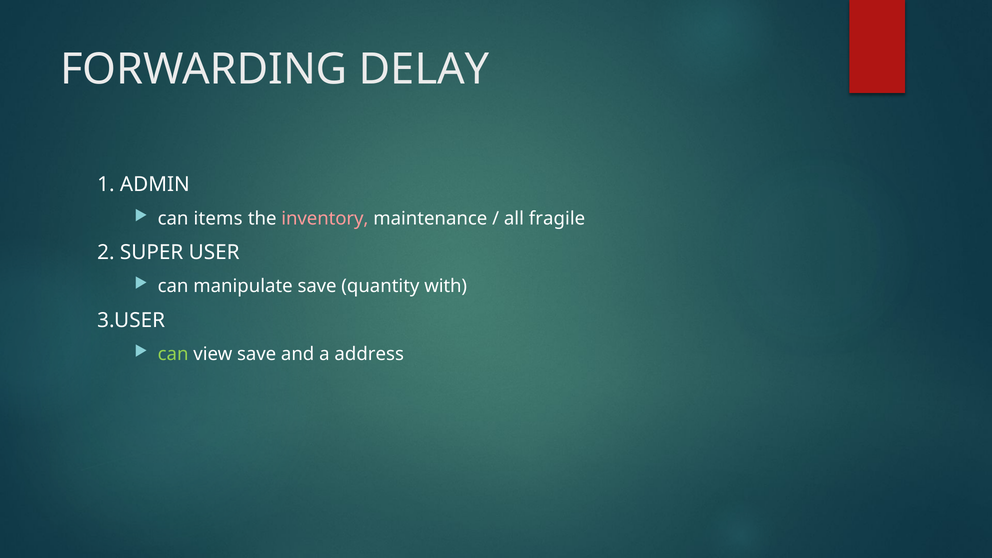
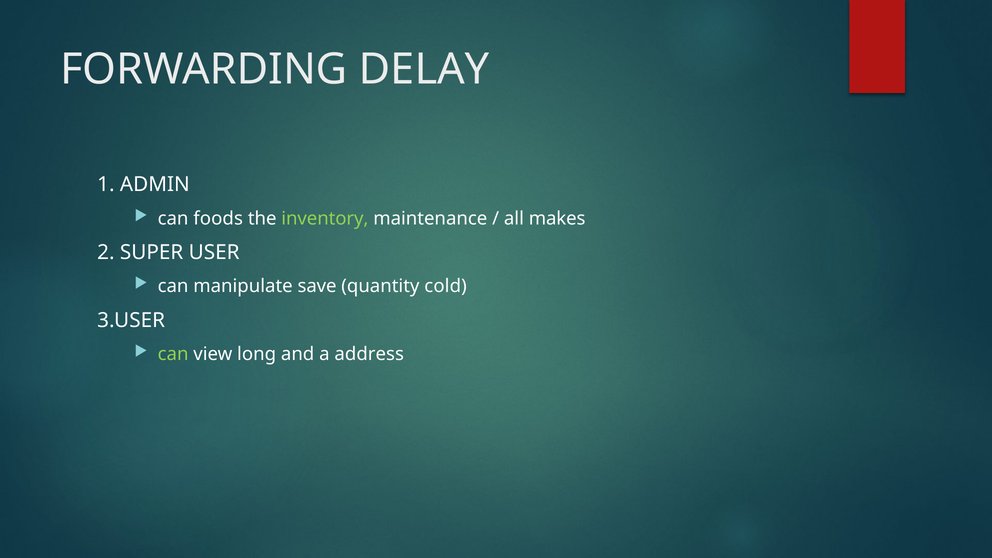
items: items -> foods
inventory colour: pink -> light green
fragile: fragile -> makes
with: with -> cold
view save: save -> long
